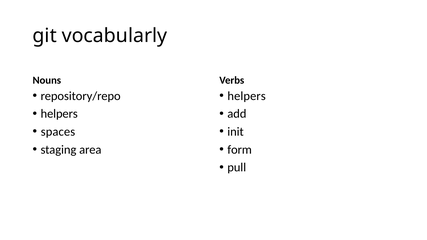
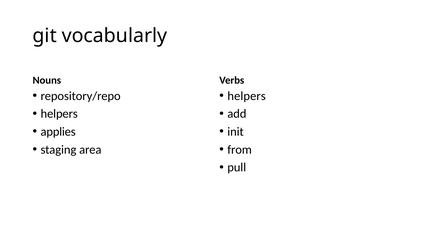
spaces: spaces -> applies
form: form -> from
